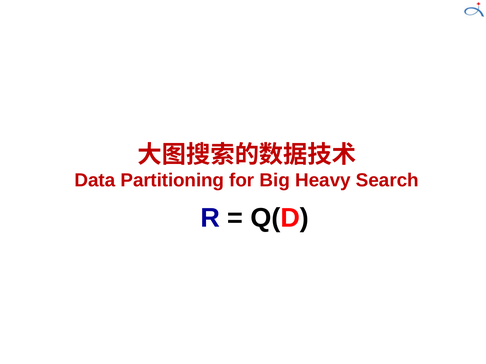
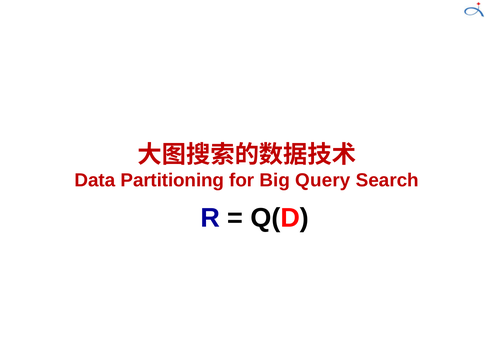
Heavy: Heavy -> Query
